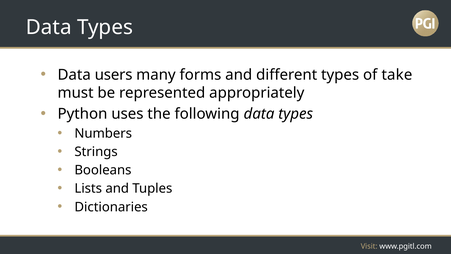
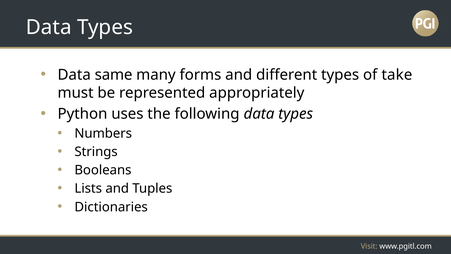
users: users -> same
